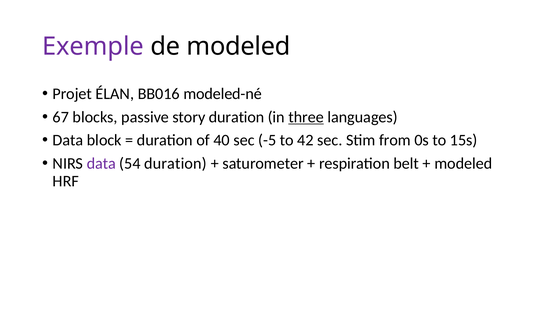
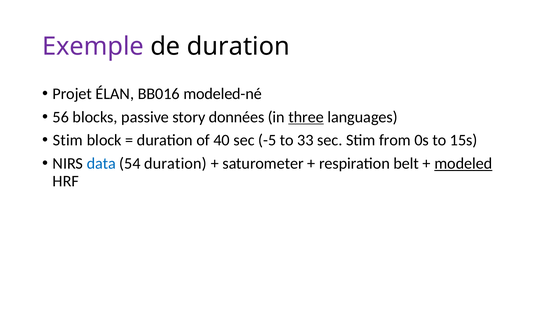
de modeled: modeled -> duration
67: 67 -> 56
story duration: duration -> données
Data at (68, 140): Data -> Stim
42: 42 -> 33
data at (101, 163) colour: purple -> blue
modeled at (463, 163) underline: none -> present
